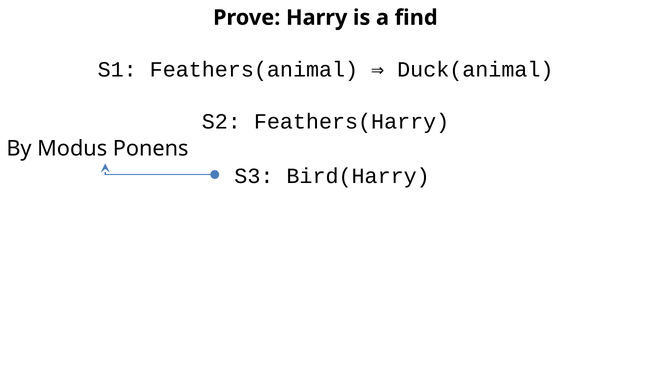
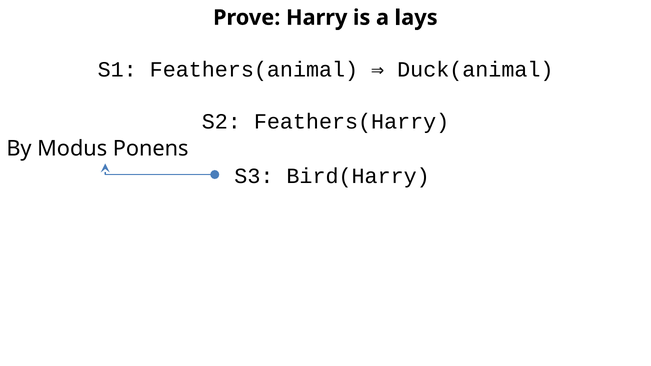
find: find -> lays
